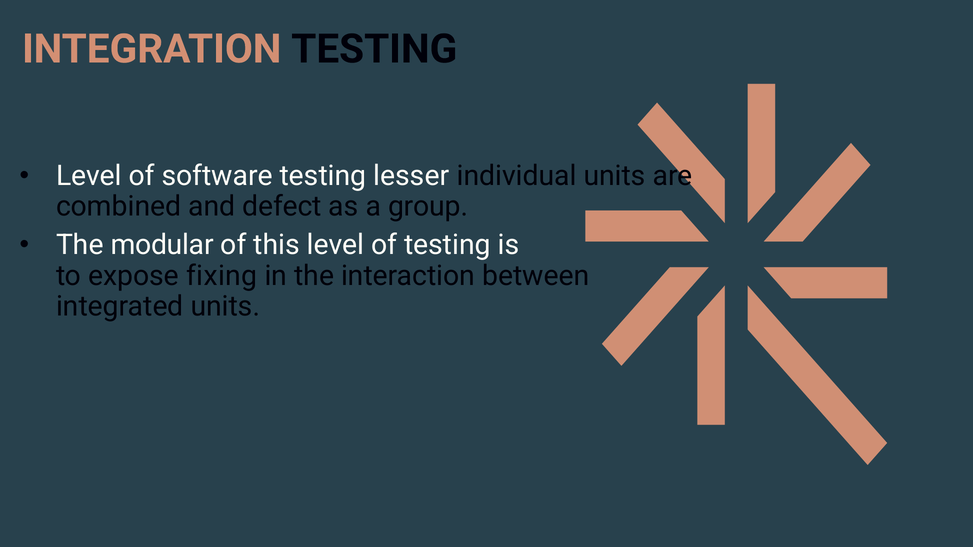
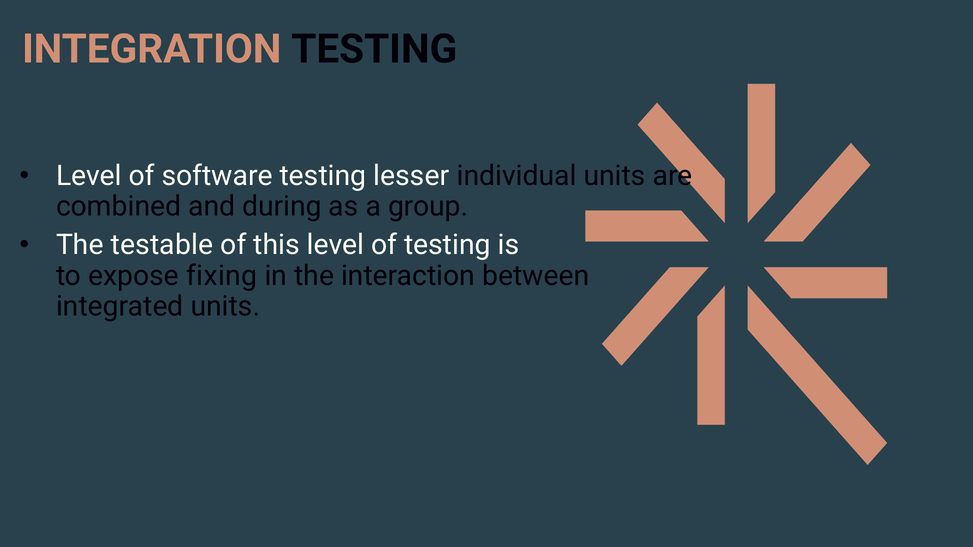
defect: defect -> during
modular: modular -> testable
